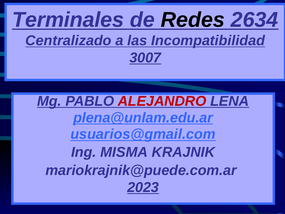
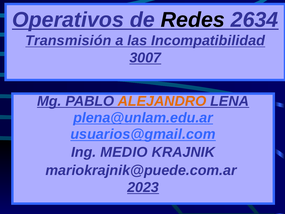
Terminales: Terminales -> Operativos
Centralizado: Centralizado -> Transmisión
ALEJANDRO colour: red -> orange
MISMA: MISMA -> MEDIO
